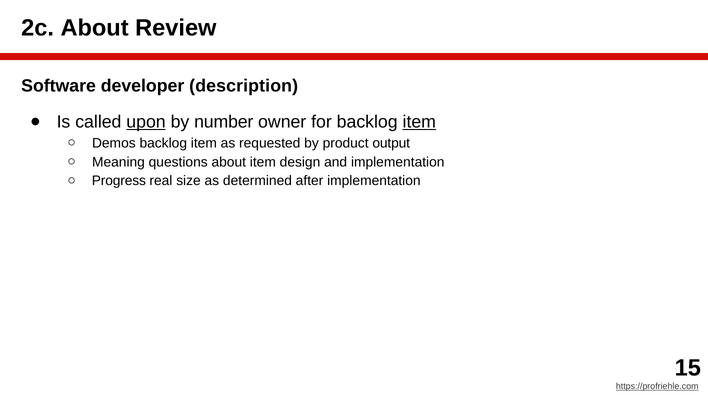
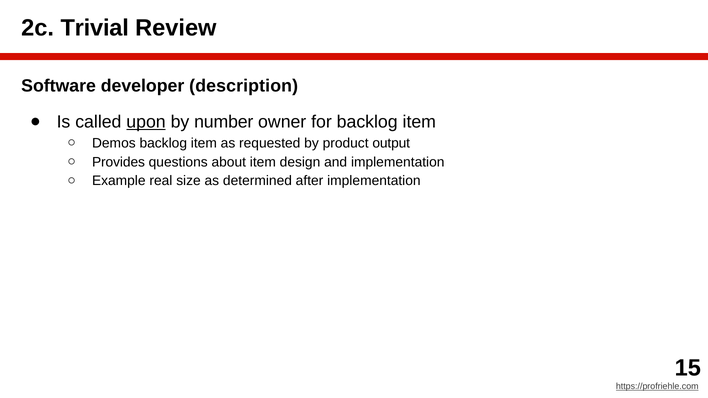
2c About: About -> Trivial
item at (419, 122) underline: present -> none
Meaning: Meaning -> Provides
Progress: Progress -> Example
